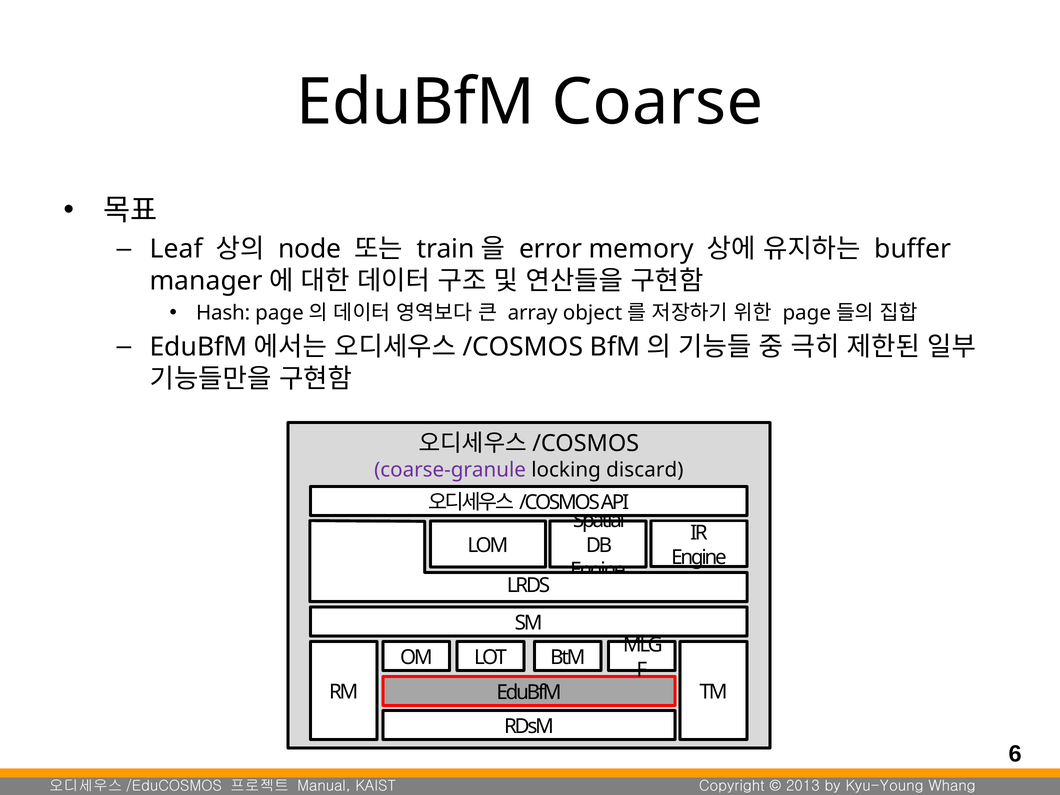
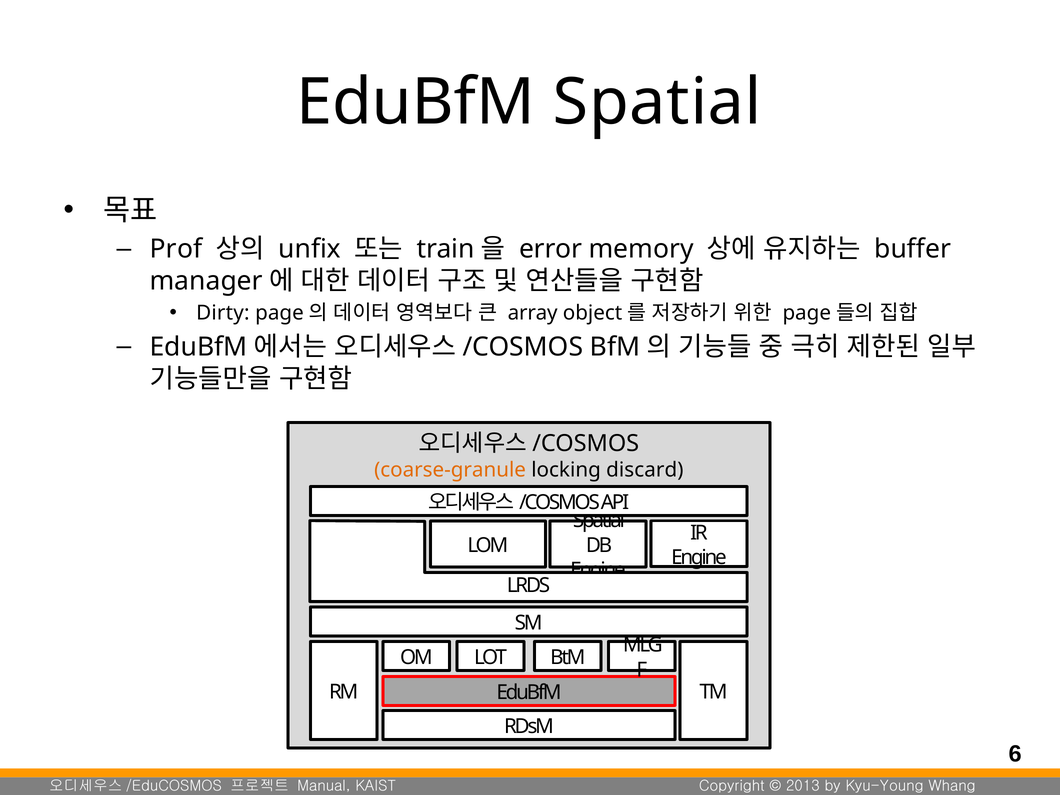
EduBfM Coarse: Coarse -> Spatial
Leaf: Leaf -> Prof
node: node -> unfix
Hash: Hash -> Dirty
coarse-granule colour: purple -> orange
